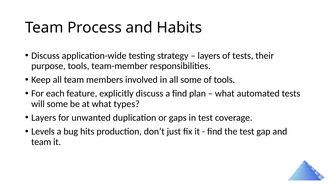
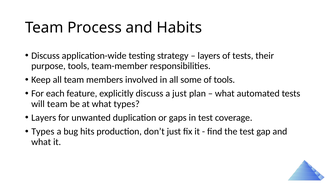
a find: find -> just
will some: some -> team
Levels at (43, 132): Levels -> Types
team at (41, 142): team -> what
